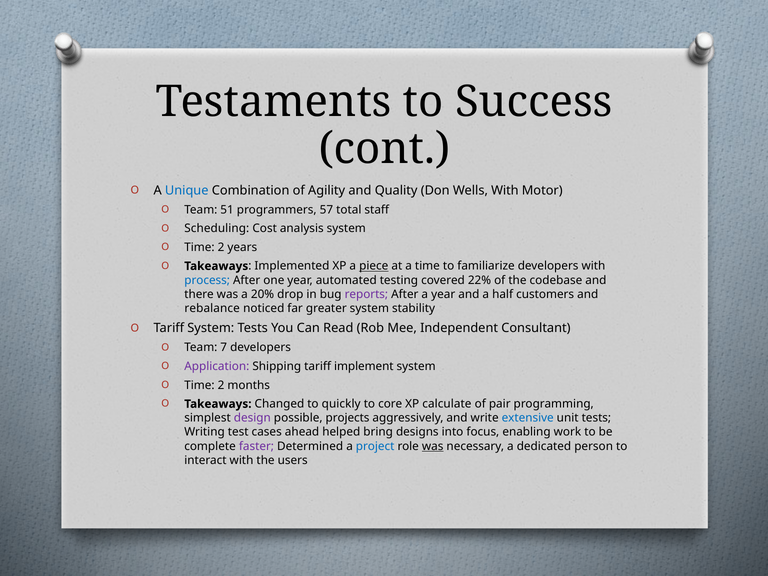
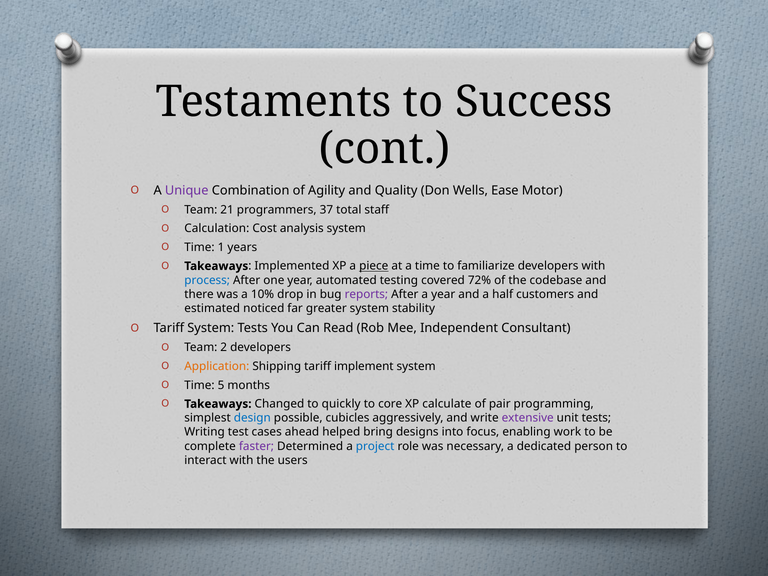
Unique colour: blue -> purple
Wells With: With -> Ease
51: 51 -> 21
57: 57 -> 37
Scheduling: Scheduling -> Calculation
2 at (221, 247): 2 -> 1
22%: 22% -> 72%
20%: 20% -> 10%
rebalance: rebalance -> estimated
7: 7 -> 2
Application colour: purple -> orange
2 at (221, 385): 2 -> 5
design colour: purple -> blue
projects: projects -> cubicles
extensive colour: blue -> purple
was at (433, 446) underline: present -> none
